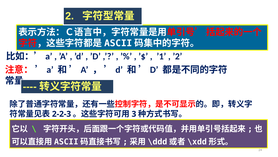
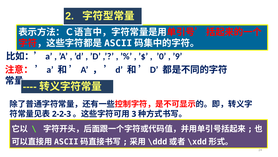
’1: ’1 -> ’0
’2: ’2 -> ’9
